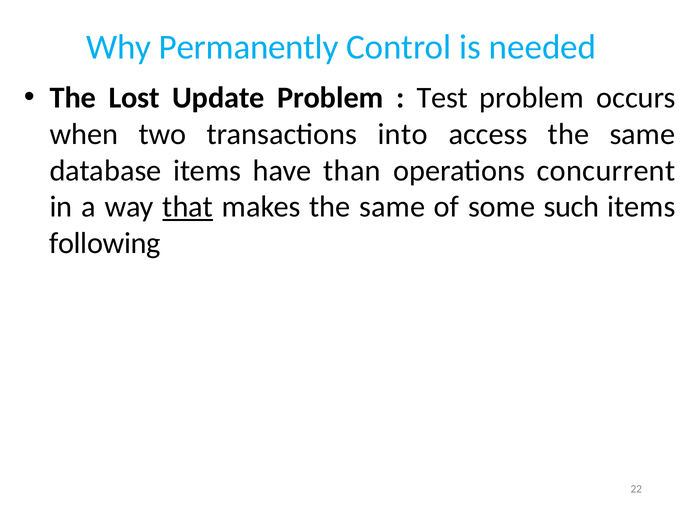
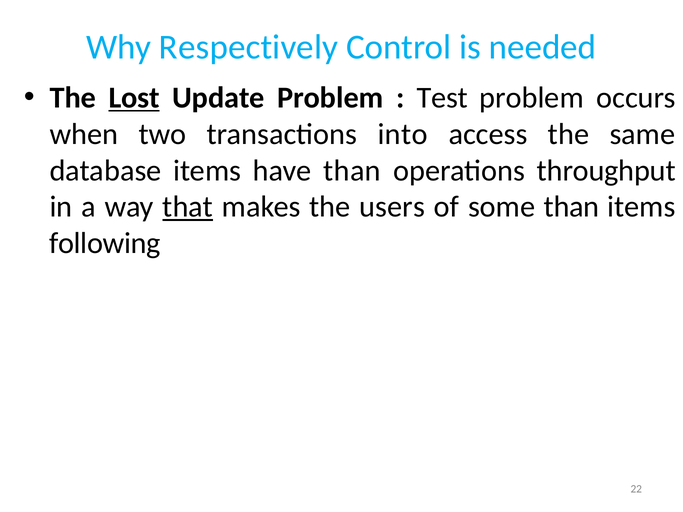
Permanently: Permanently -> Respectively
Lost underline: none -> present
concurrent: concurrent -> throughput
makes the same: same -> users
some such: such -> than
